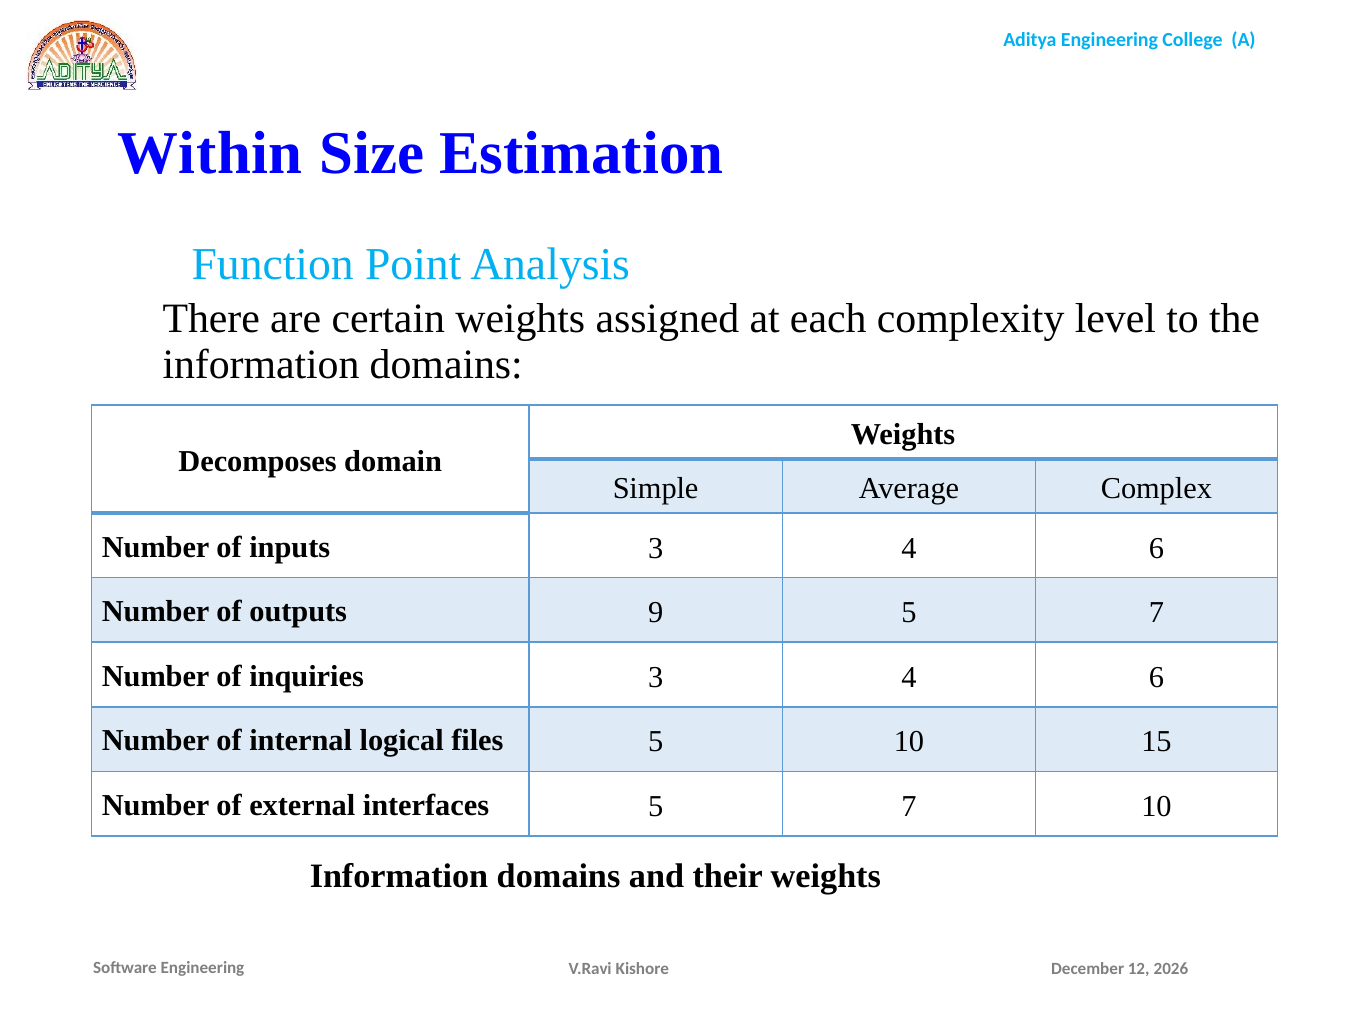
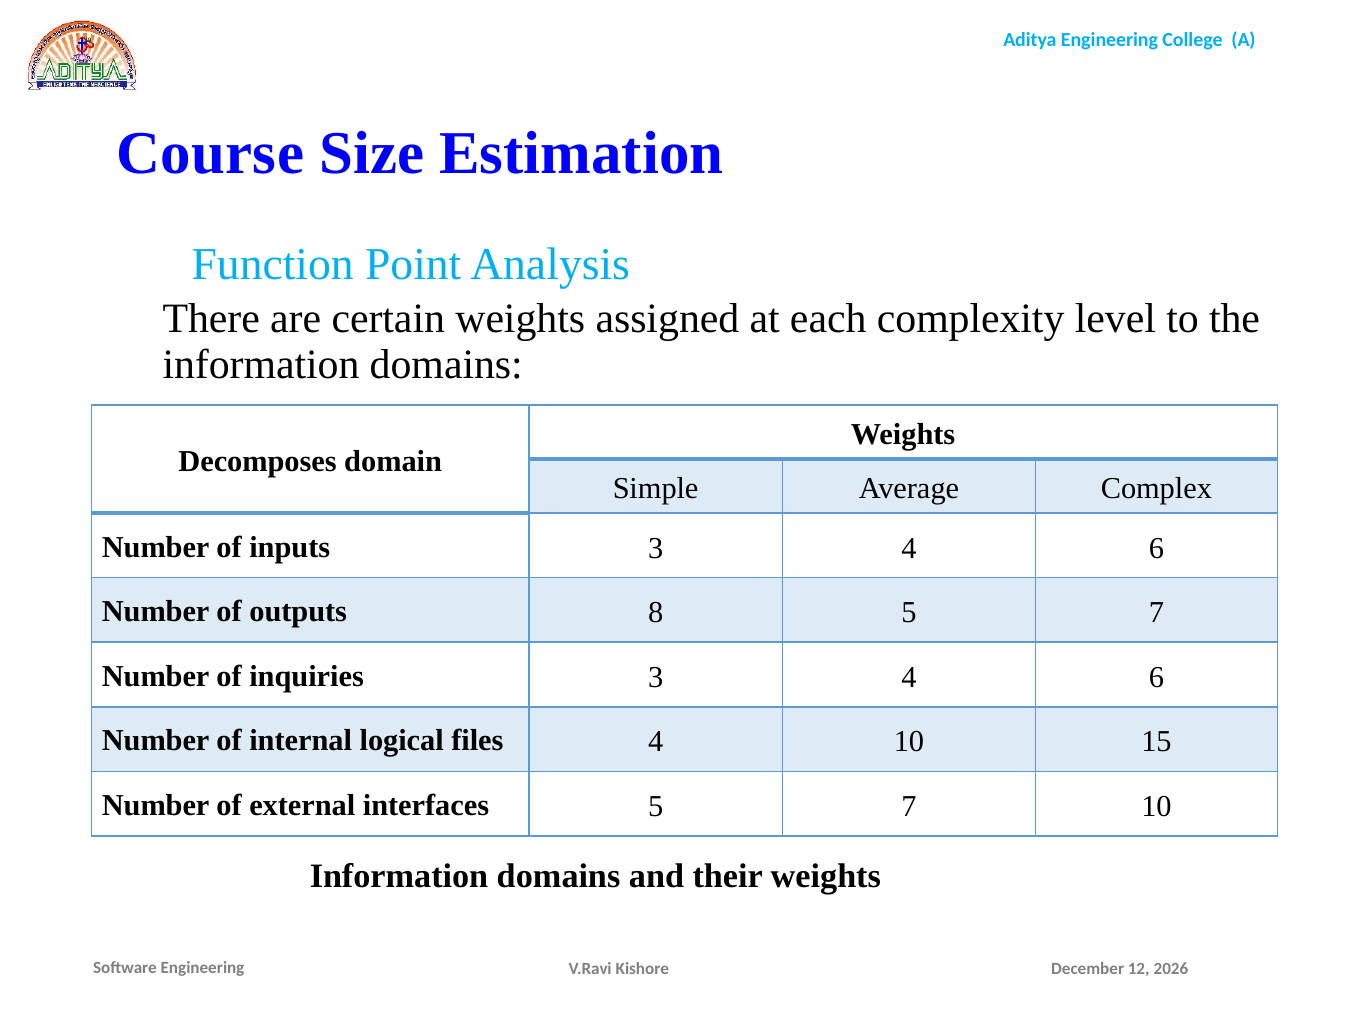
Within: Within -> Course
9: 9 -> 8
files 5: 5 -> 4
